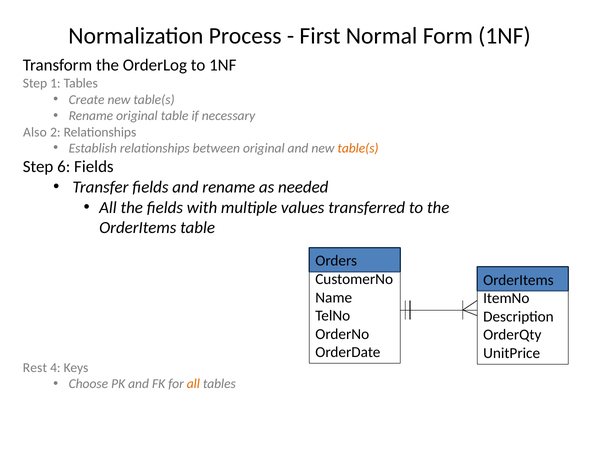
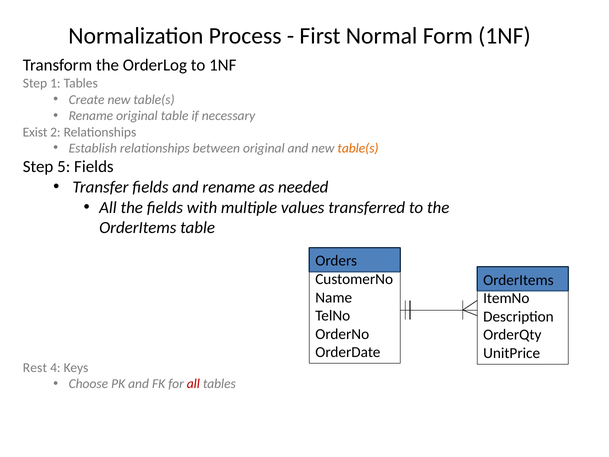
Also: Also -> Exist
6: 6 -> 5
all at (193, 384) colour: orange -> red
